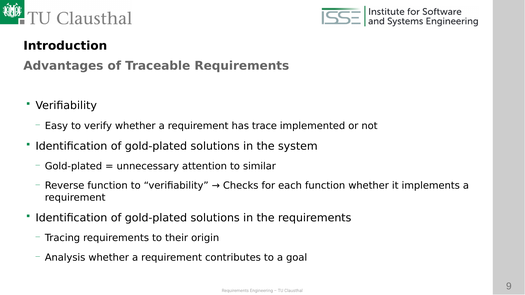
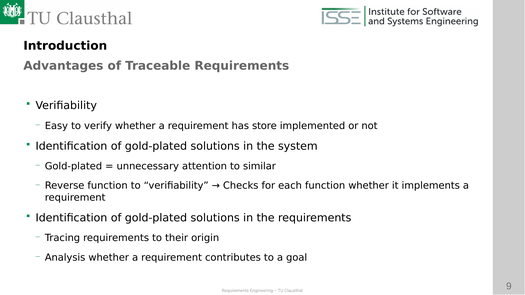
trace: trace -> store
